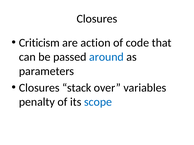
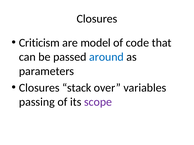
action: action -> model
penalty: penalty -> passing
scope colour: blue -> purple
